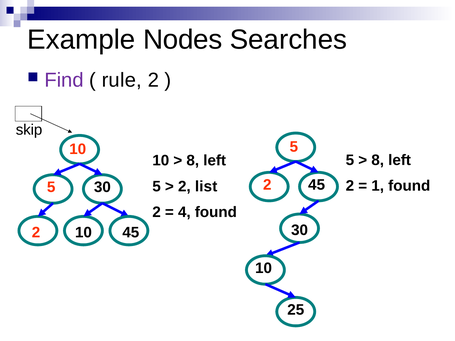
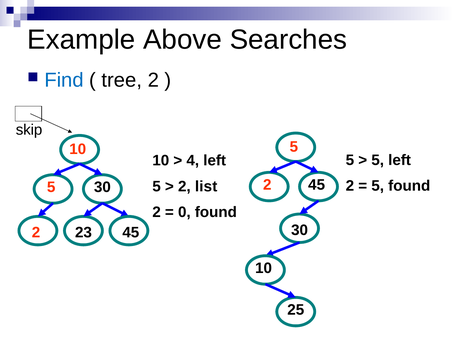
Nodes: Nodes -> Above
Find colour: purple -> blue
rule: rule -> tree
8 at (378, 160): 8 -> 5
8 at (193, 161): 8 -> 4
1 at (378, 186): 1 -> 5
4: 4 -> 0
2 10: 10 -> 23
